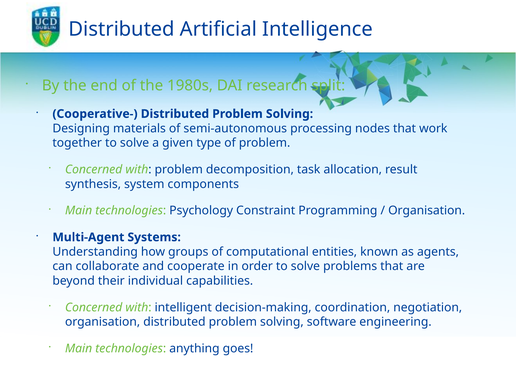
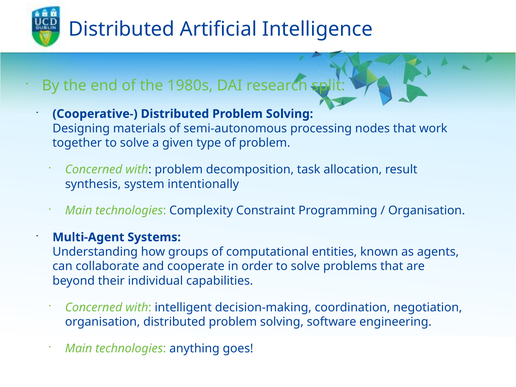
components: components -> intentionally
Psychology: Psychology -> Complexity
